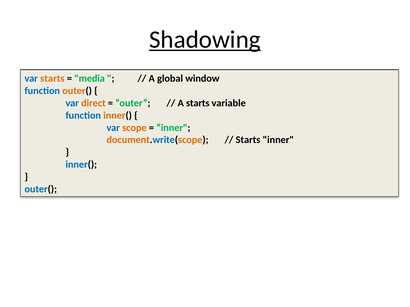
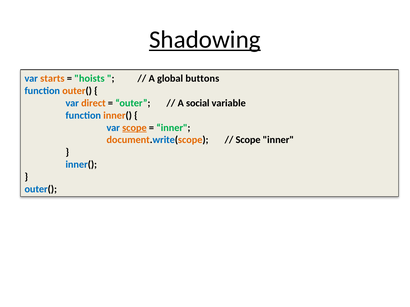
media: media -> hoists
window: window -> buttons
A starts: starts -> social
scope at (134, 128) underline: none -> present
Starts at (248, 140): Starts -> Scope
